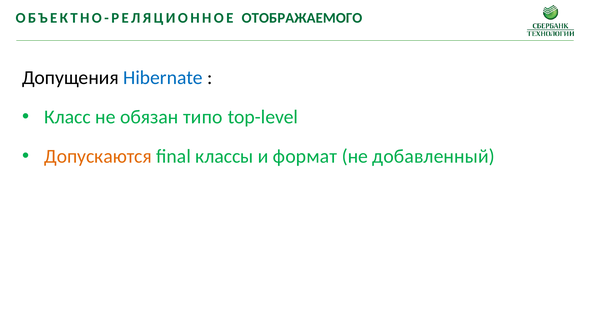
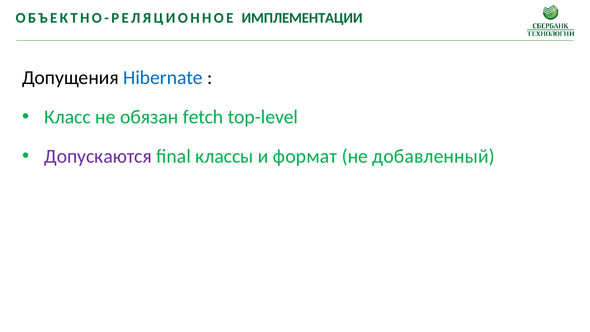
ОТОБРАЖАЕМОГО: ОТОБРАЖАЕМОГО -> ИМПЛЕМЕНТАЦИИ
типо: типо -> fetch
Допускаются colour: orange -> purple
